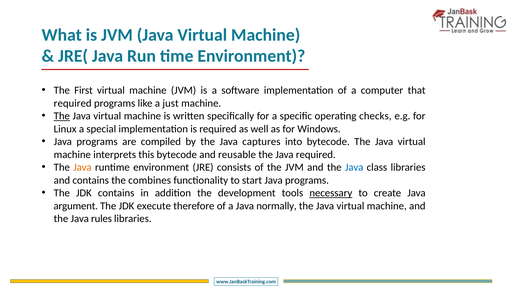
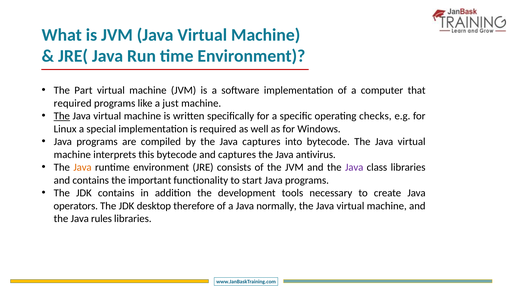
First: First -> Part
and reusable: reusable -> captures
Java required: required -> antivirus
Java at (354, 167) colour: blue -> purple
combines: combines -> important
necessary underline: present -> none
argument: argument -> operators
execute: execute -> desktop
